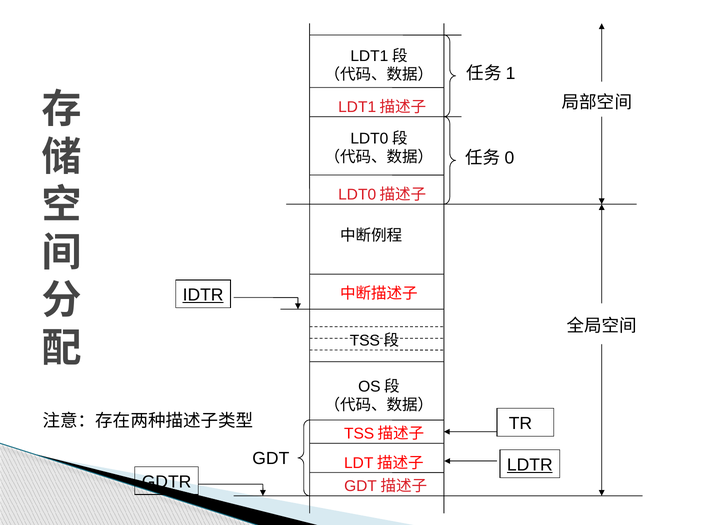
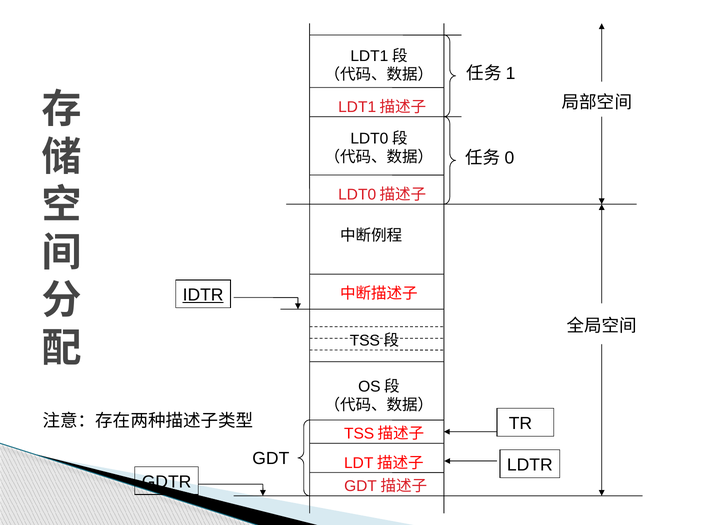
LDTR underline: present -> none
